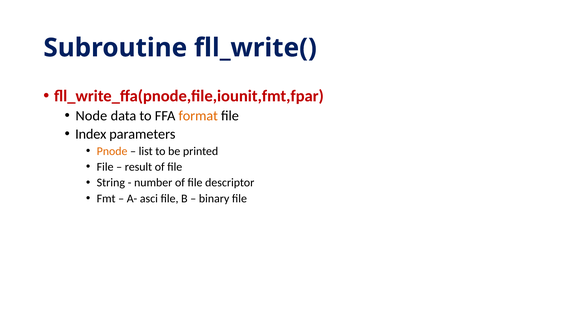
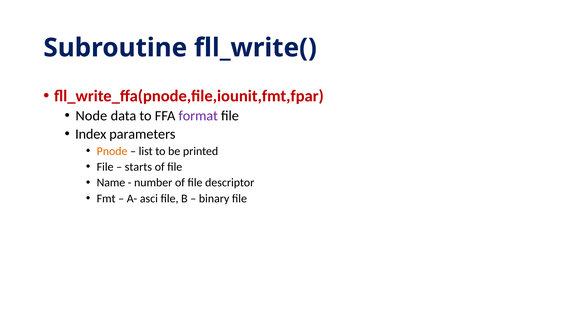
format colour: orange -> purple
result: result -> starts
String: String -> Name
